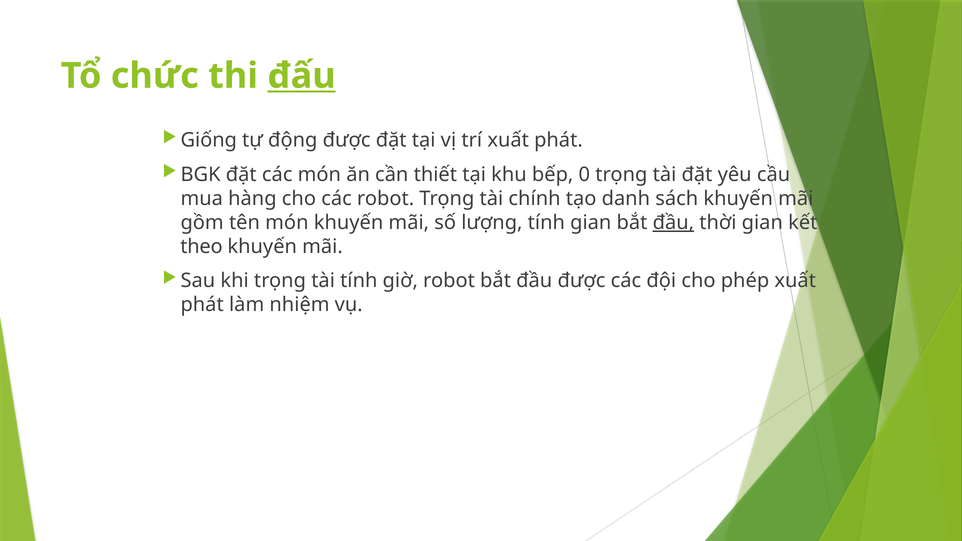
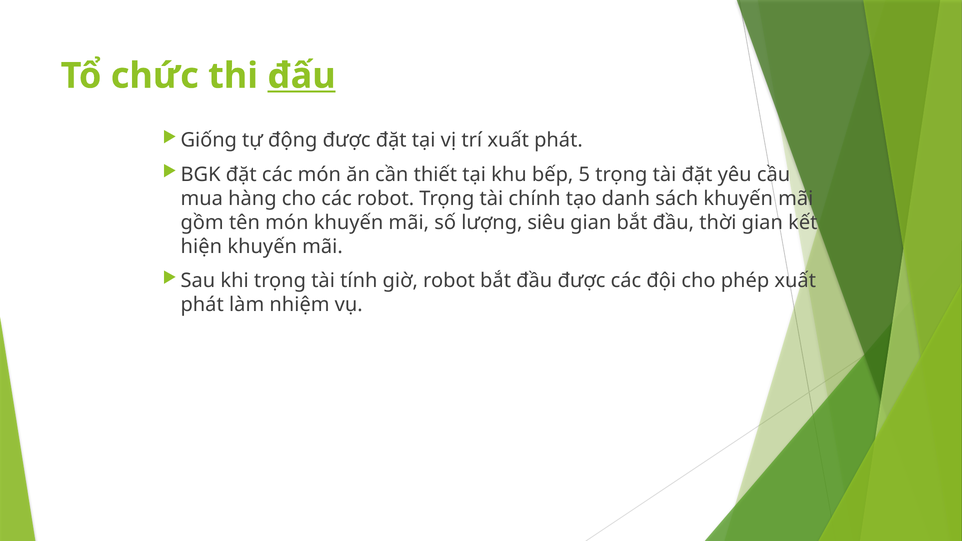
0: 0 -> 5
lượng tính: tính -> siêu
đầu at (673, 223) underline: present -> none
theo: theo -> hiện
